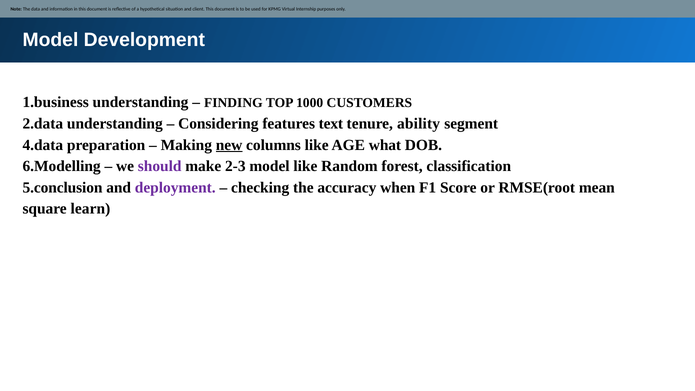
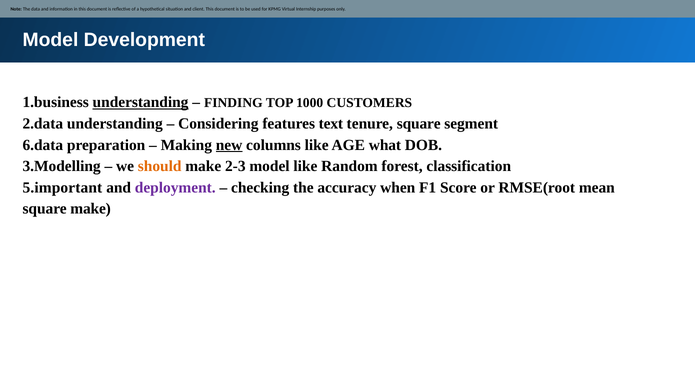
understanding at (141, 102) underline: none -> present
tenure ability: ability -> square
4.data: 4.data -> 6.data
6.Modelling: 6.Modelling -> 3.Modelling
should colour: purple -> orange
5.conclusion: 5.conclusion -> 5.important
square learn: learn -> make
